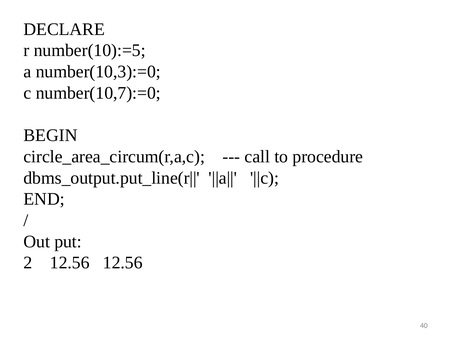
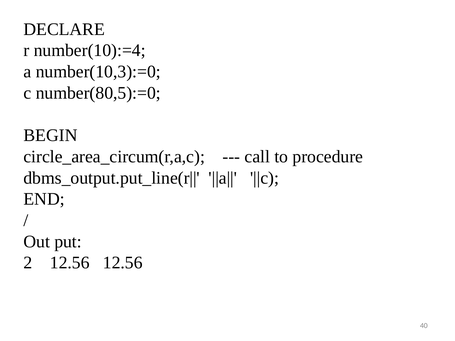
number(10):=5: number(10):=5 -> number(10):=4
number(10,7):=0: number(10,7):=0 -> number(80,5):=0
